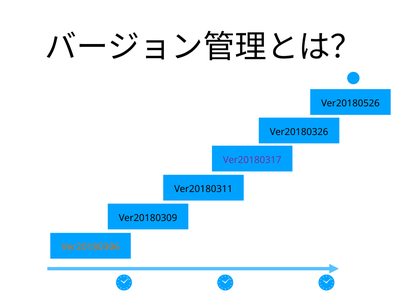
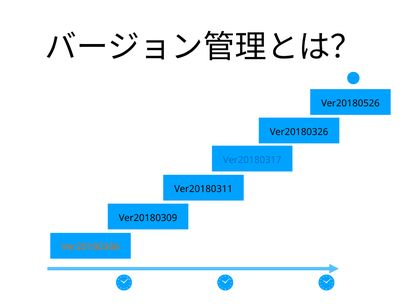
Ver20180317 colour: purple -> blue
